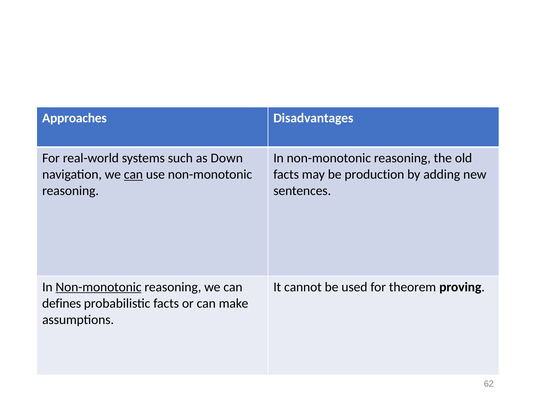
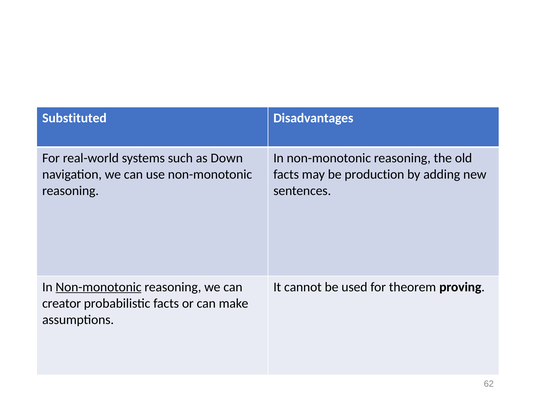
Approaches: Approaches -> Substituted
can at (133, 175) underline: present -> none
defines: defines -> creator
